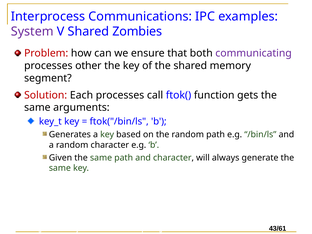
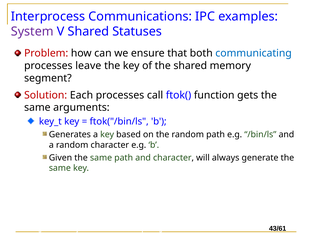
Zombies: Zombies -> Statuses
communicating colour: purple -> blue
other: other -> leave
